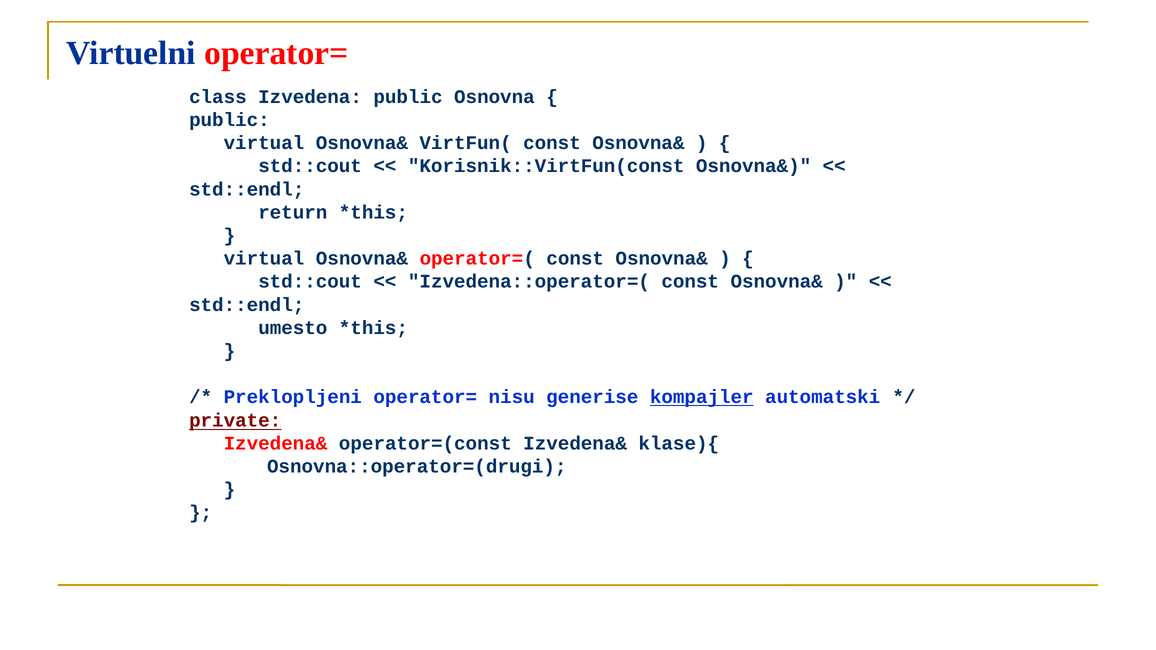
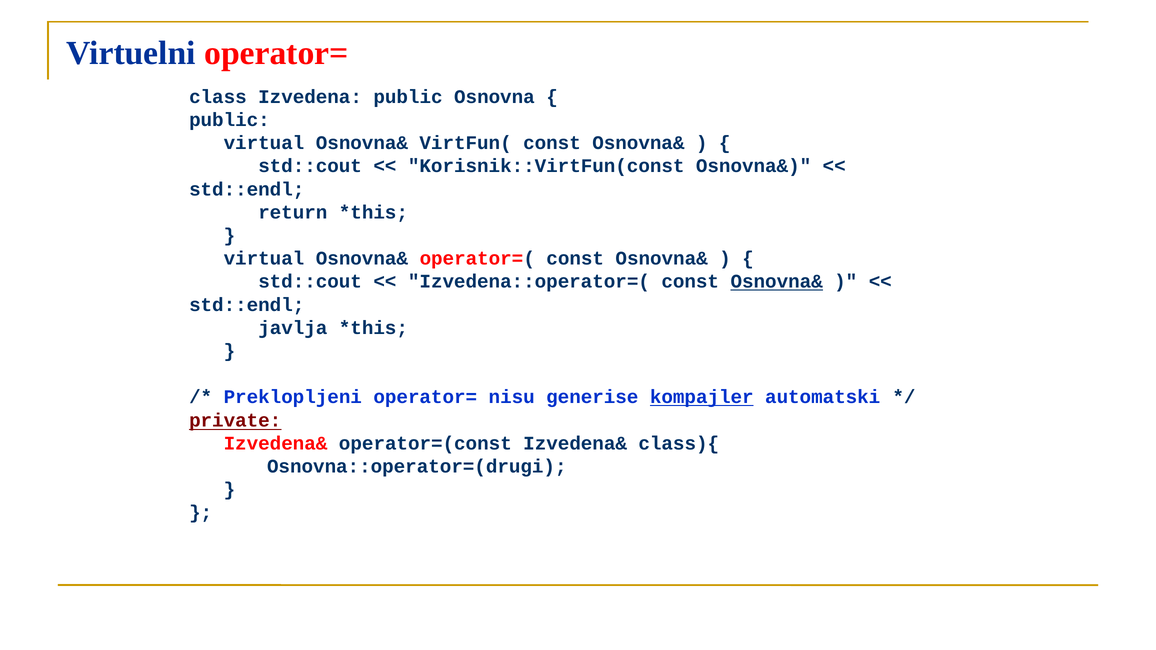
Osnovna& at (777, 282) underline: none -> present
umesto: umesto -> javlja
klase){: klase){ -> class){
